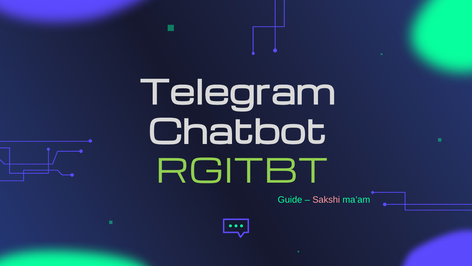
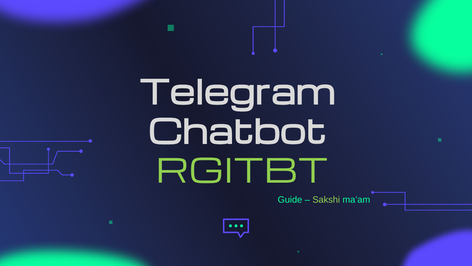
Sakshi colour: pink -> light green
